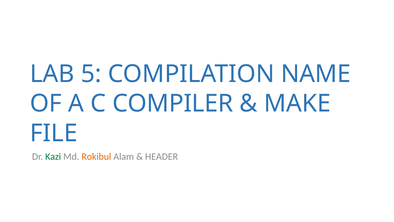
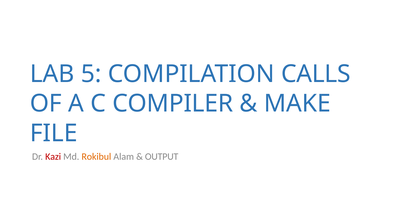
NAME: NAME -> CALLS
Kazi colour: green -> red
HEADER: HEADER -> OUTPUT
